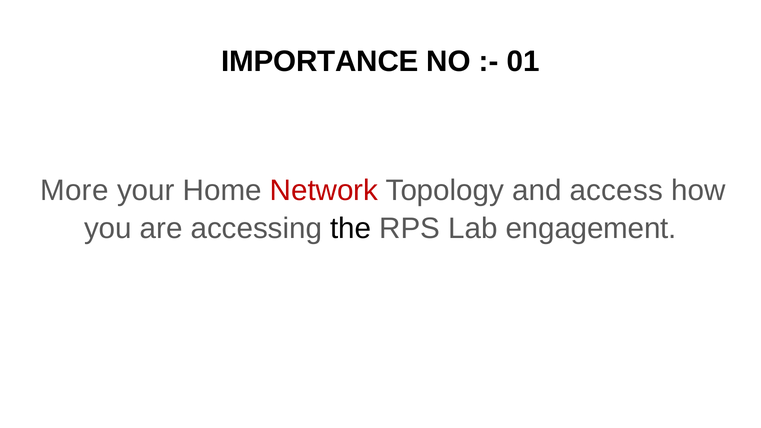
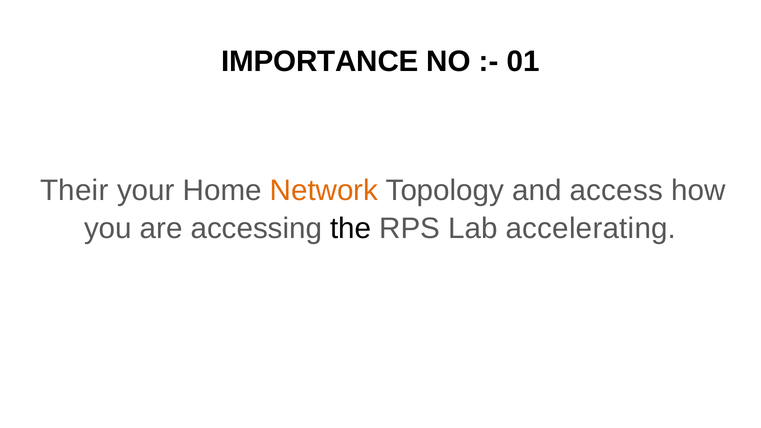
More: More -> Their
Network colour: red -> orange
engagement: engagement -> accelerating
